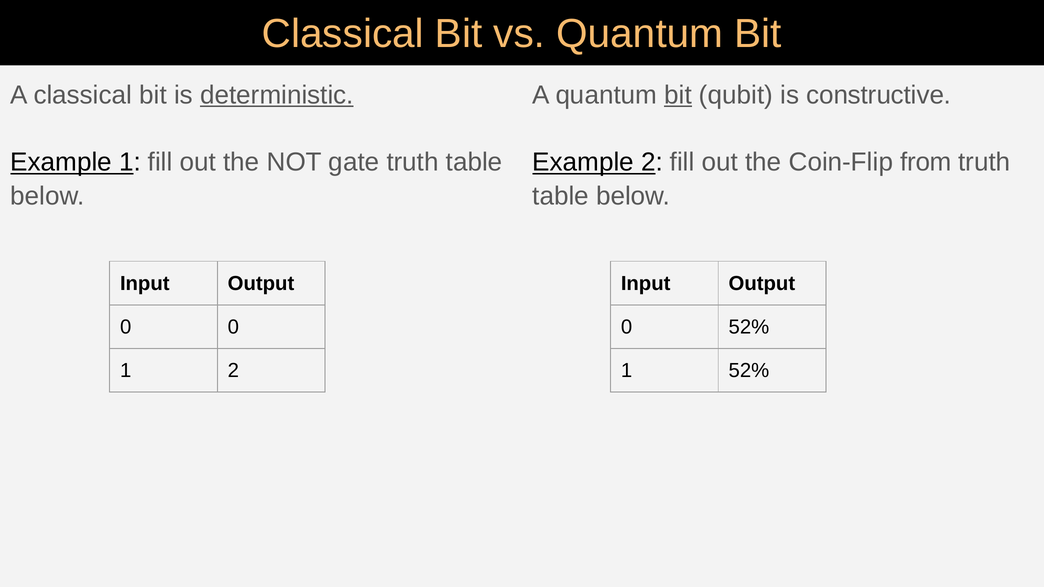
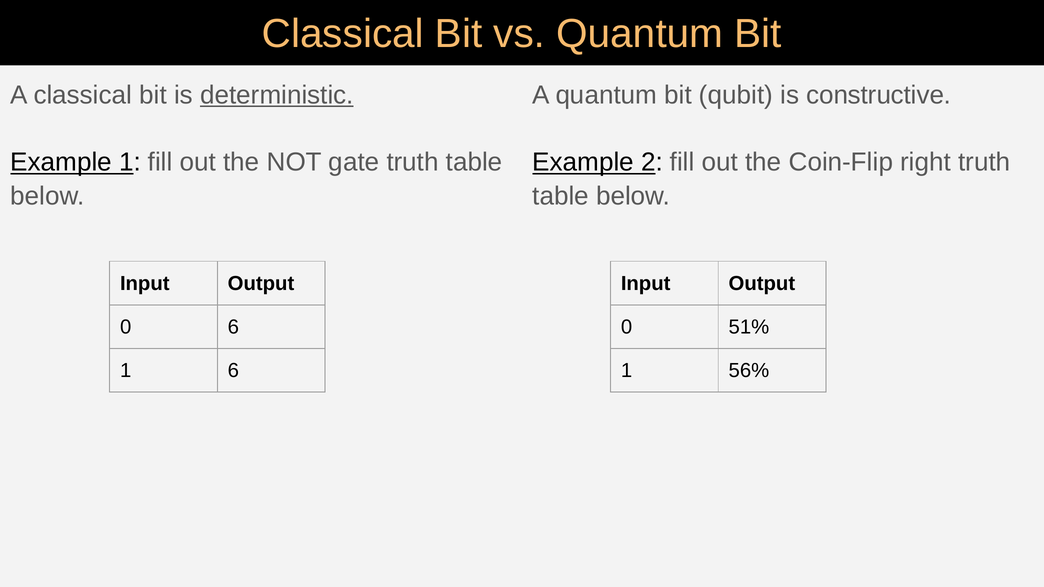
bit at (678, 95) underline: present -> none
from: from -> right
0 0: 0 -> 6
0 52%: 52% -> 51%
1 2: 2 -> 6
1 52%: 52% -> 56%
